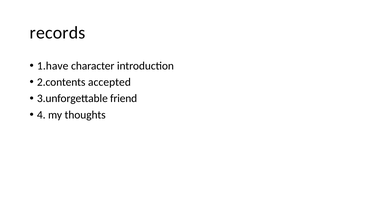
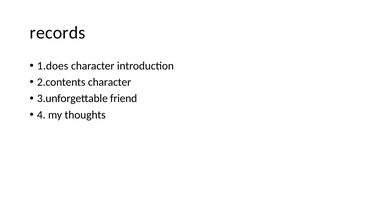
1.have: 1.have -> 1.does
2.contents accepted: accepted -> character
